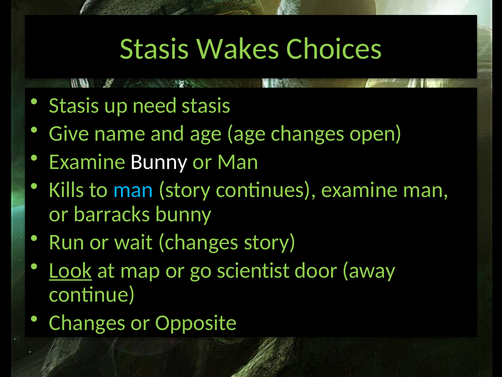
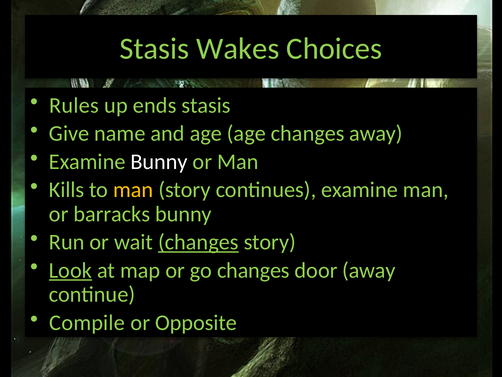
Stasis at (74, 105): Stasis -> Rules
need: need -> ends
changes open: open -> away
man at (133, 190) colour: light blue -> yellow
changes at (198, 242) underline: none -> present
go scientist: scientist -> changes
Changes at (87, 322): Changes -> Compile
